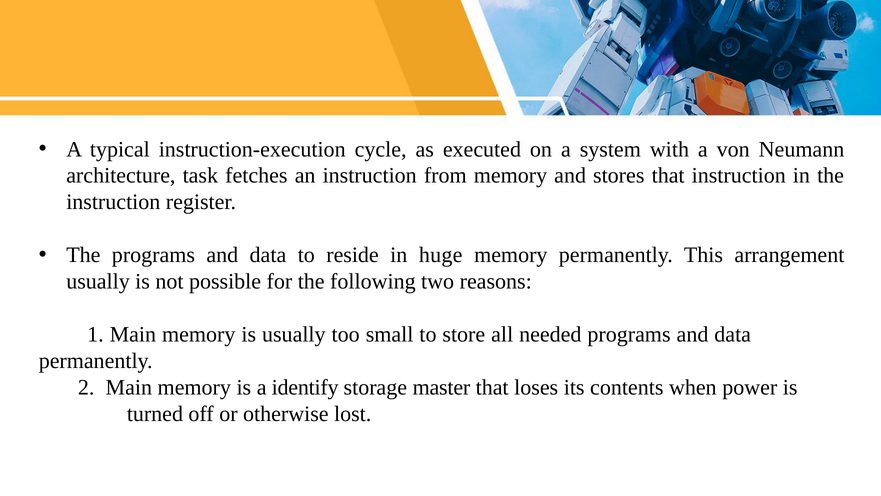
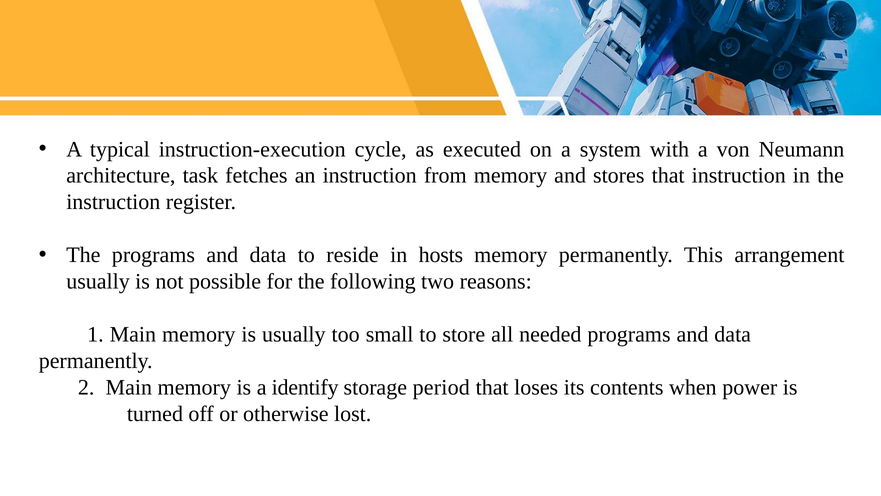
huge: huge -> hosts
master: master -> period
